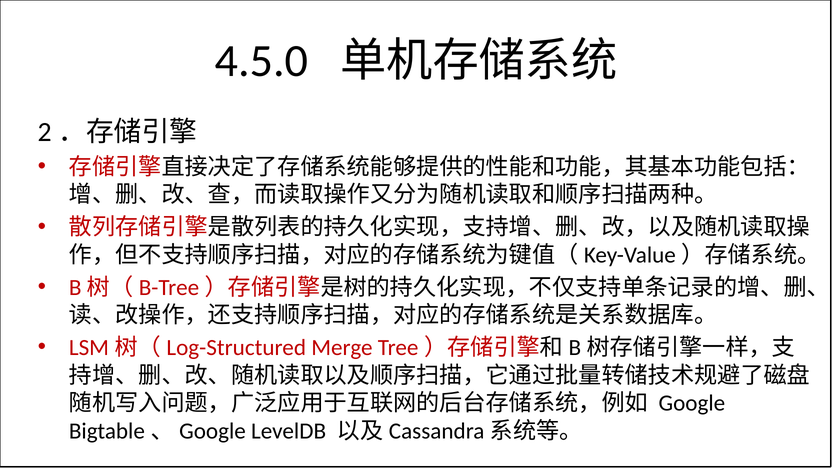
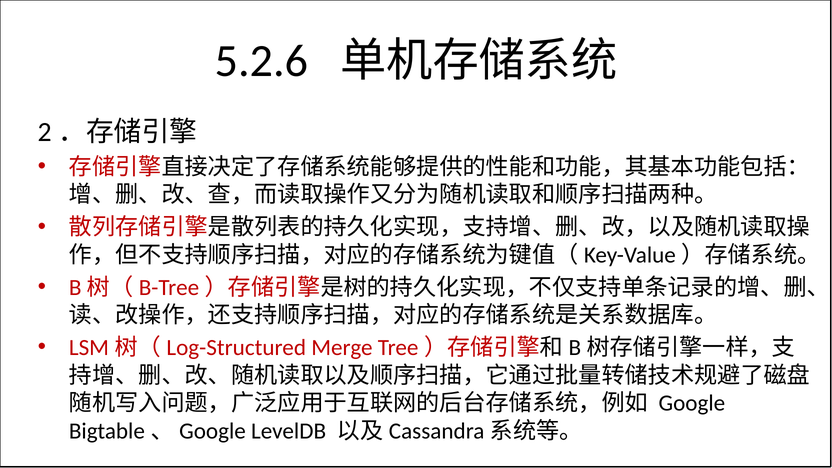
4.5.0: 4.5.0 -> 5.2.6
